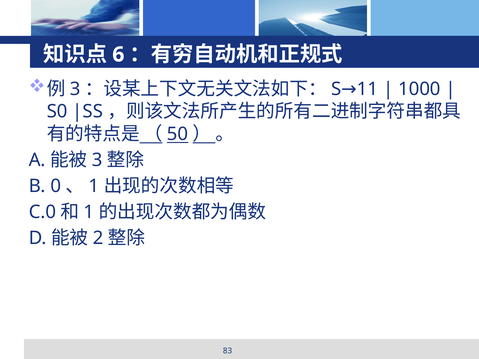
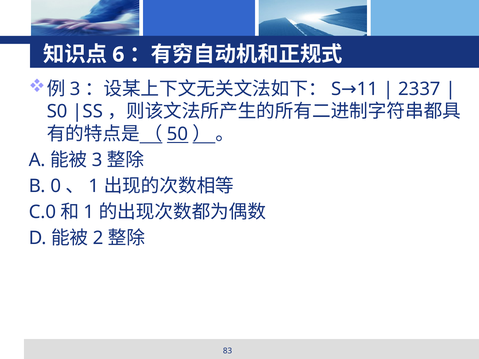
1000: 1000 -> 2337
